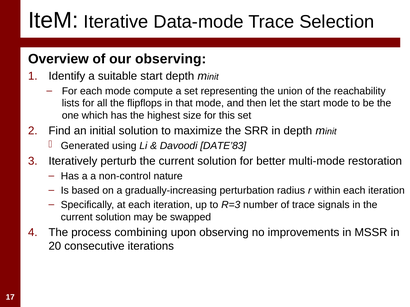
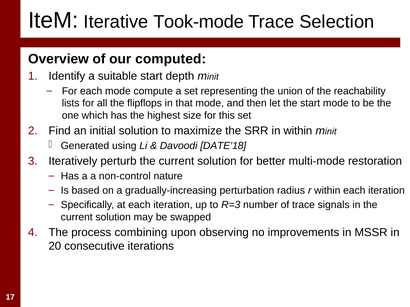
Data-mode: Data-mode -> Took-mode
our observing: observing -> computed
in depth: depth -> within
DATE’83: DATE’83 -> DATE’18
